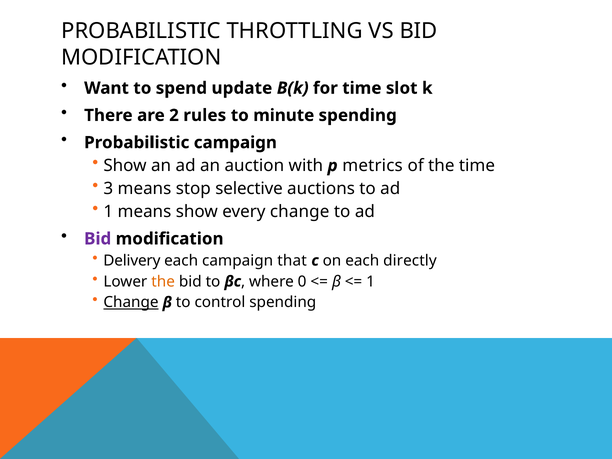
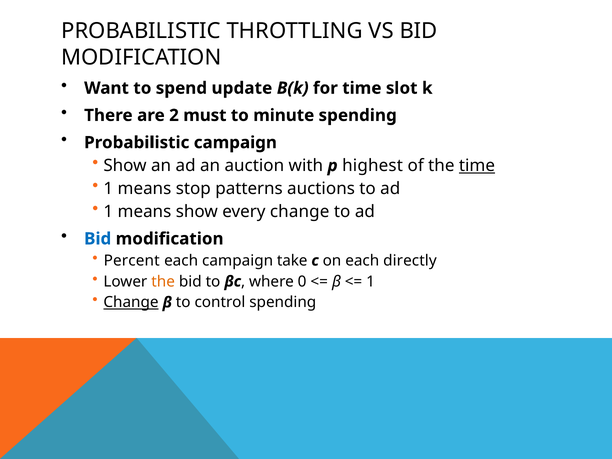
rules: rules -> must
metrics: metrics -> highest
time at (477, 166) underline: none -> present
3 at (108, 189): 3 -> 1
selective: selective -> patterns
Bid at (98, 239) colour: purple -> blue
Delivery: Delivery -> Percent
that: that -> take
